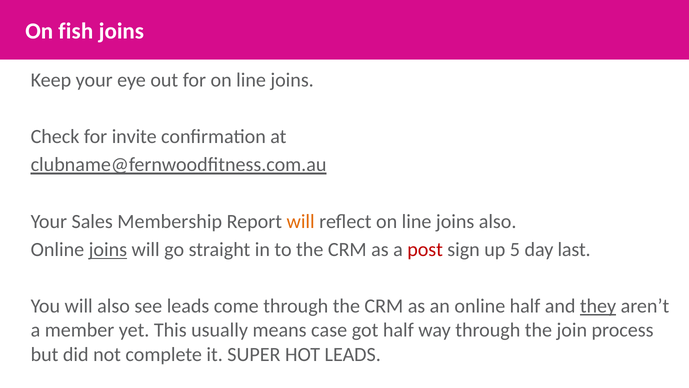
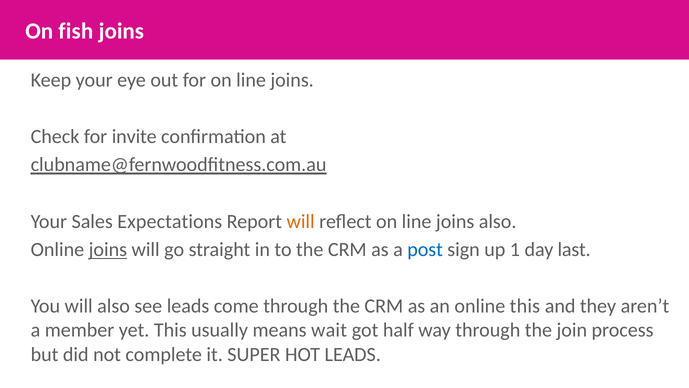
Membership: Membership -> Expectations
post colour: red -> blue
5: 5 -> 1
online half: half -> this
they underline: present -> none
case: case -> wait
